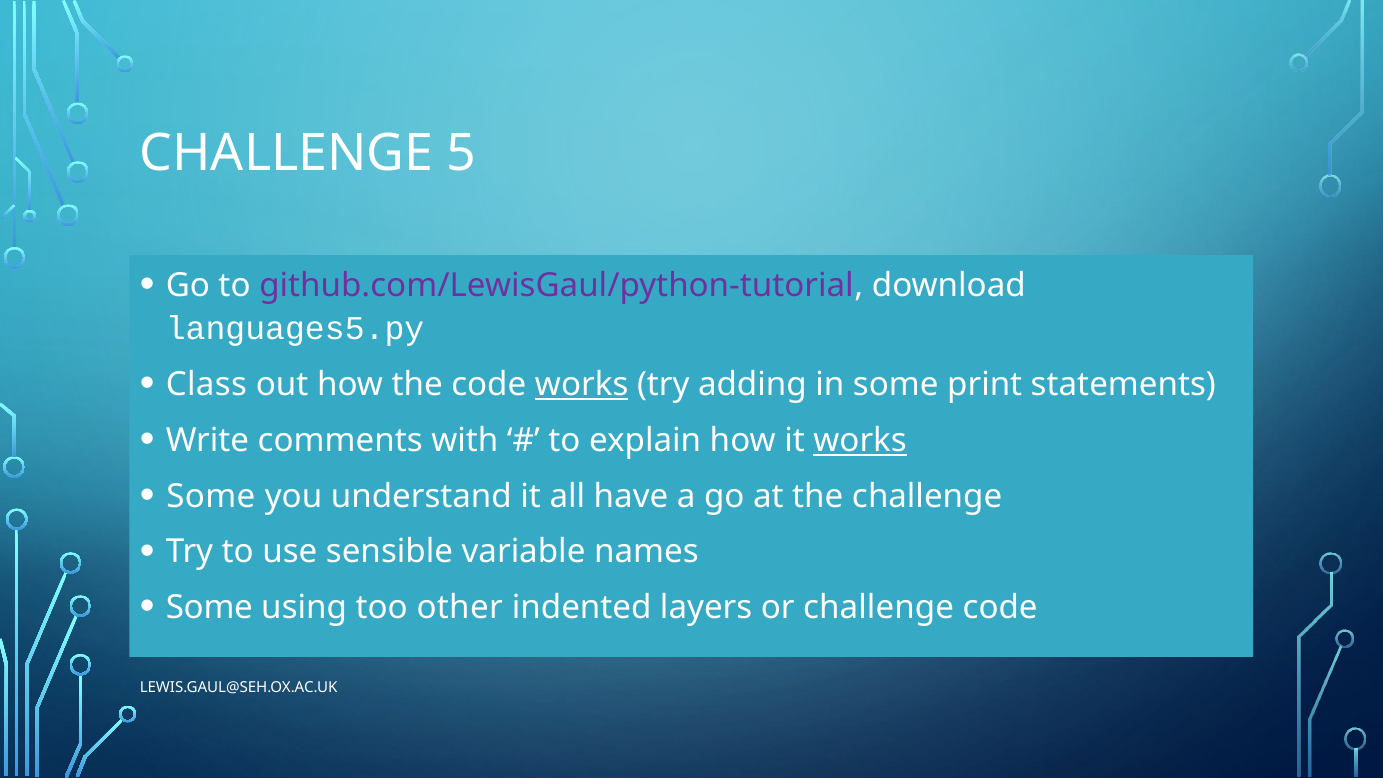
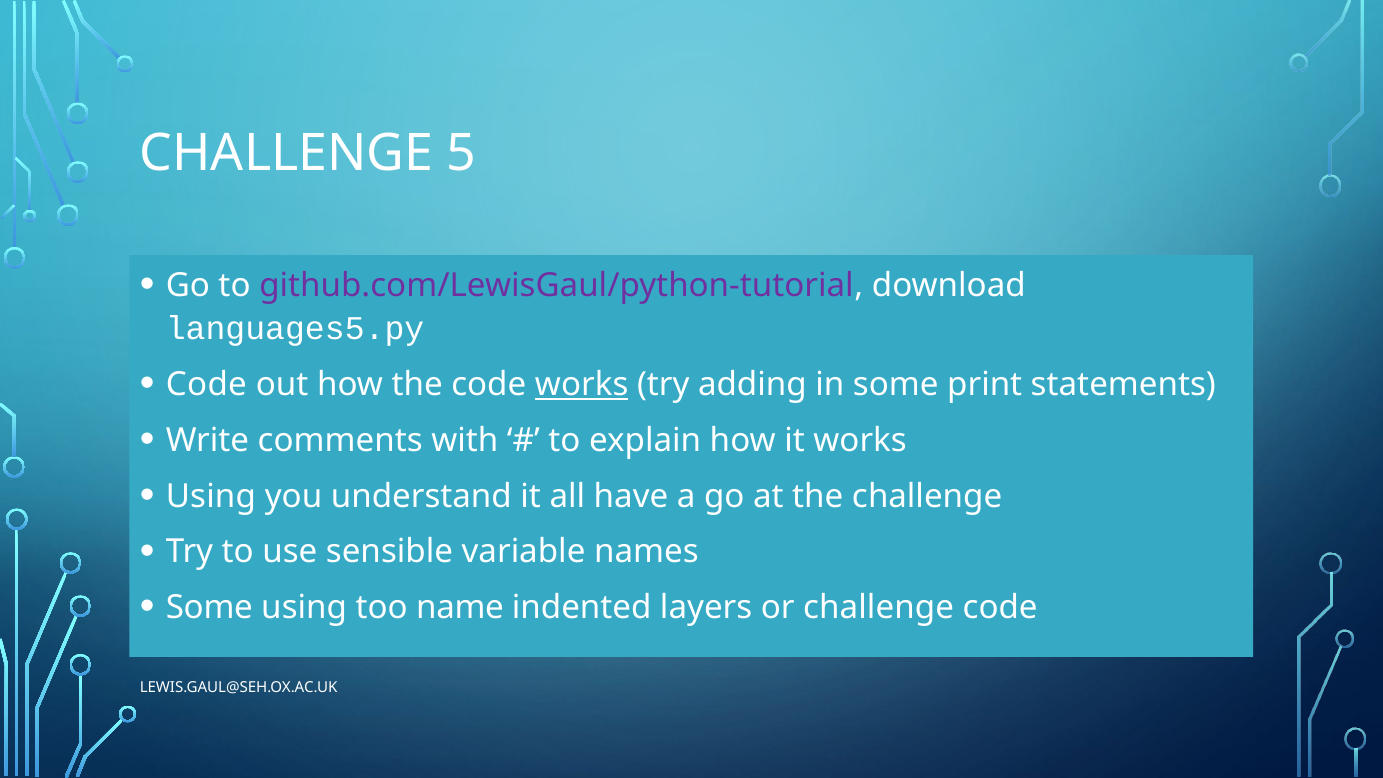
Class at (206, 384): Class -> Code
works at (860, 440) underline: present -> none
Some at (211, 496): Some -> Using
other: other -> name
